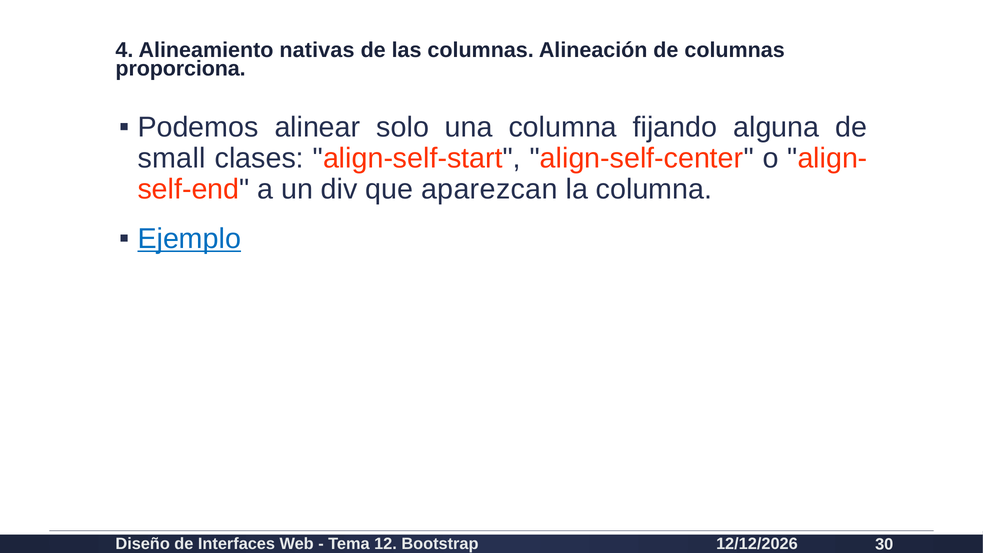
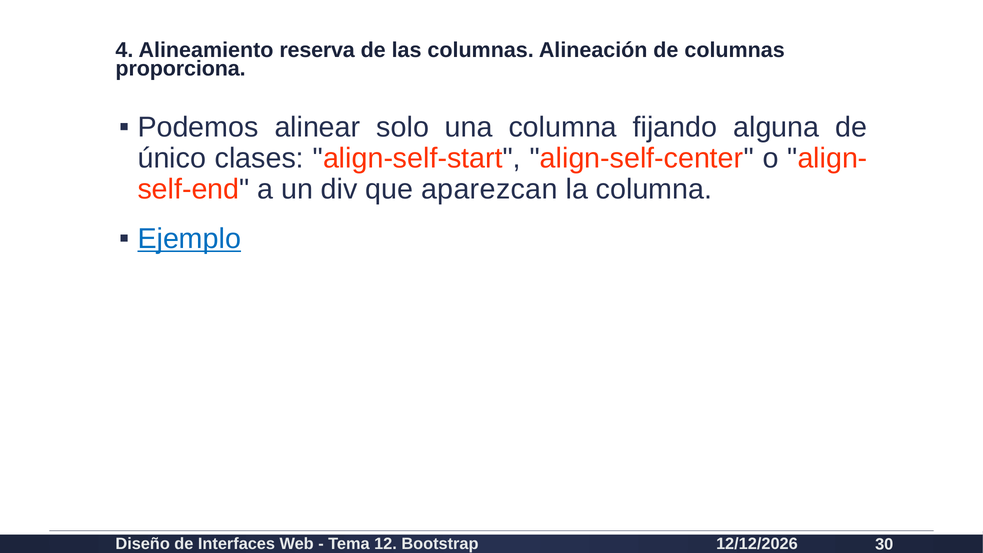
nativas: nativas -> reserva
small: small -> único
